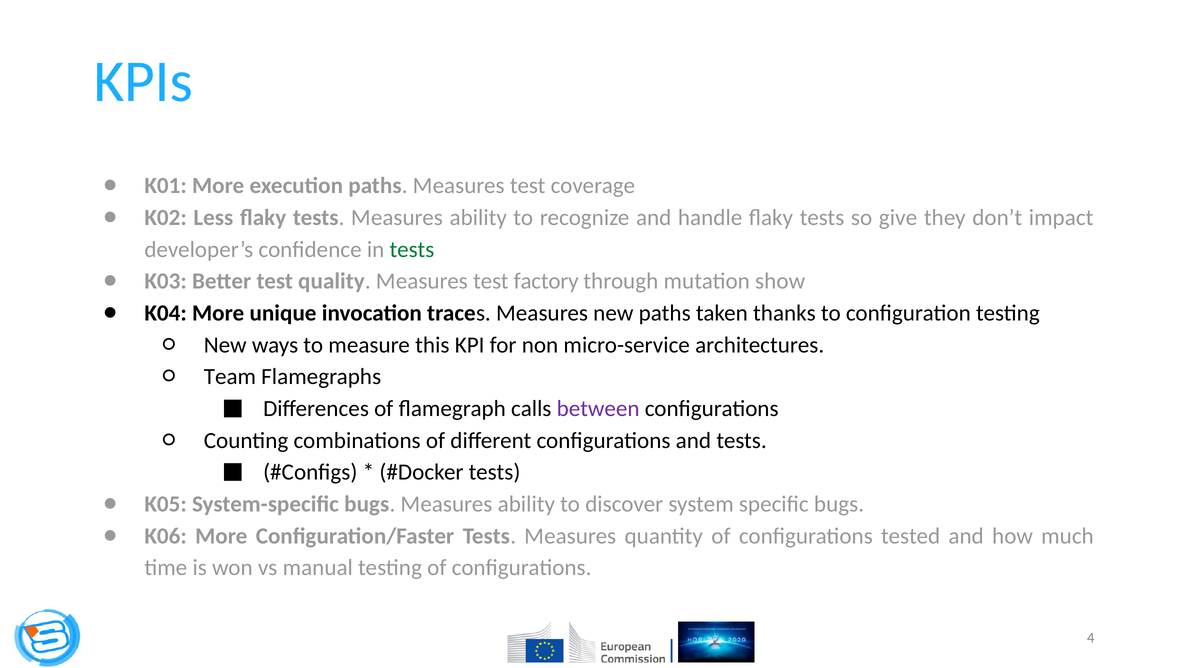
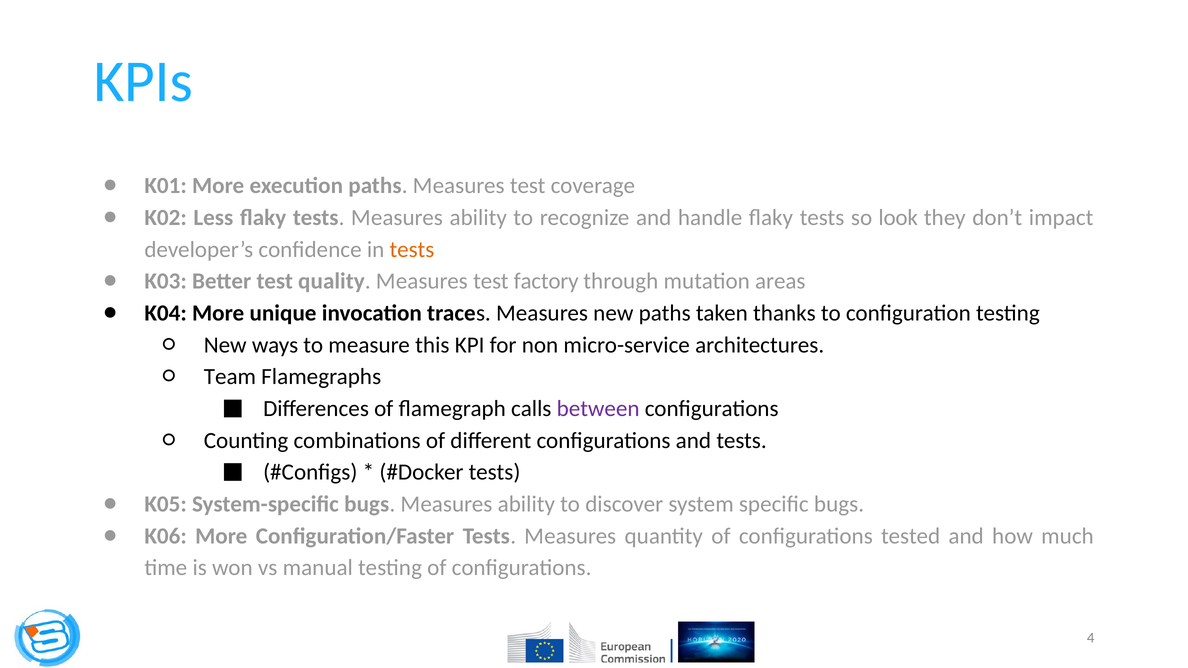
give: give -> look
tests at (412, 250) colour: green -> orange
show: show -> areas
